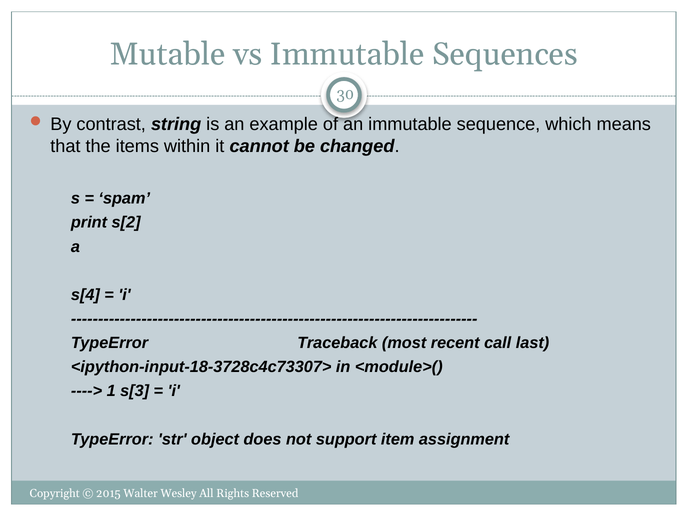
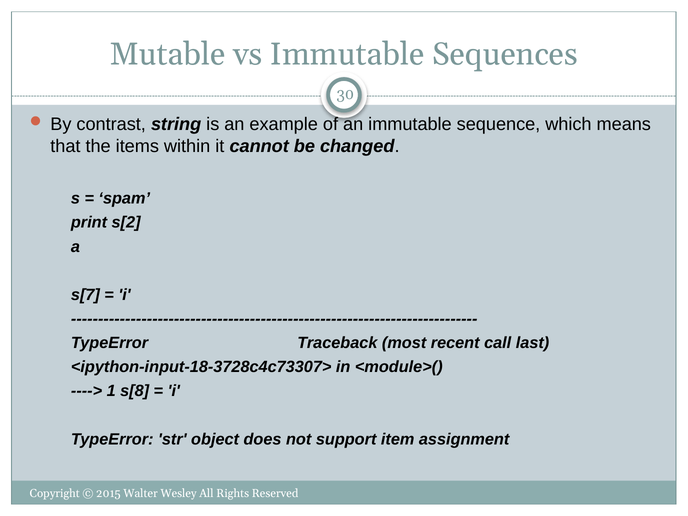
s[4: s[4 -> s[7
s[3: s[3 -> s[8
